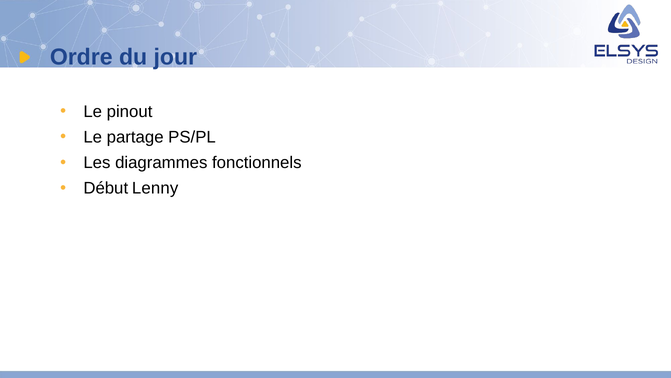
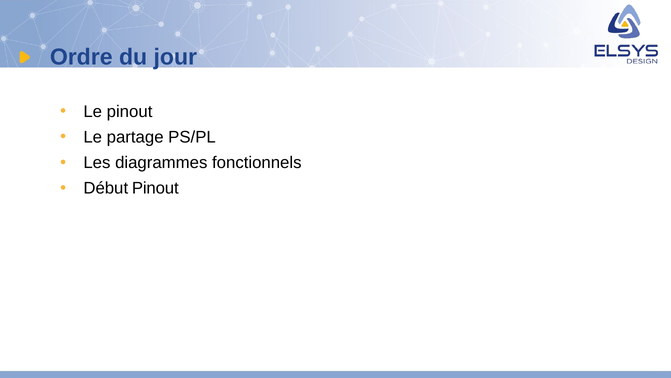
Début Lenny: Lenny -> Pinout
